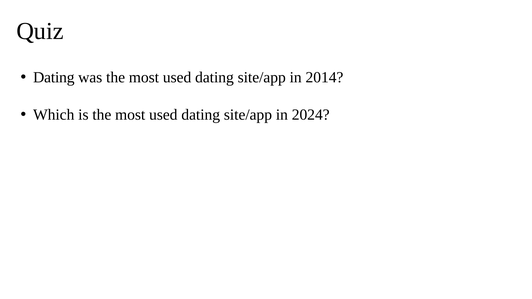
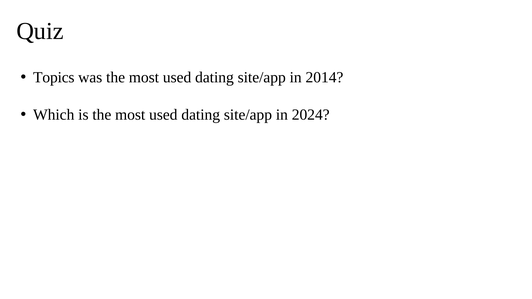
Dating at (54, 78): Dating -> Topics
